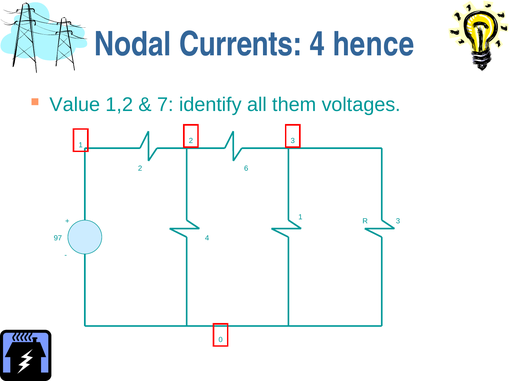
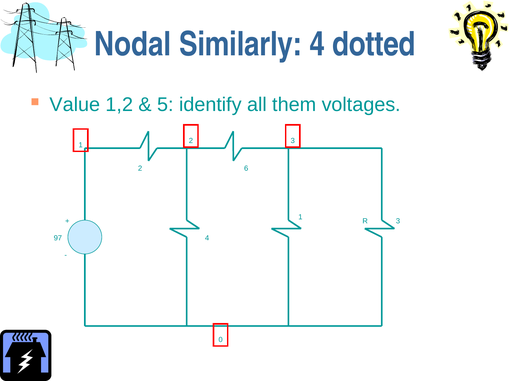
Currents: Currents -> Similarly
hence: hence -> dotted
7: 7 -> 5
